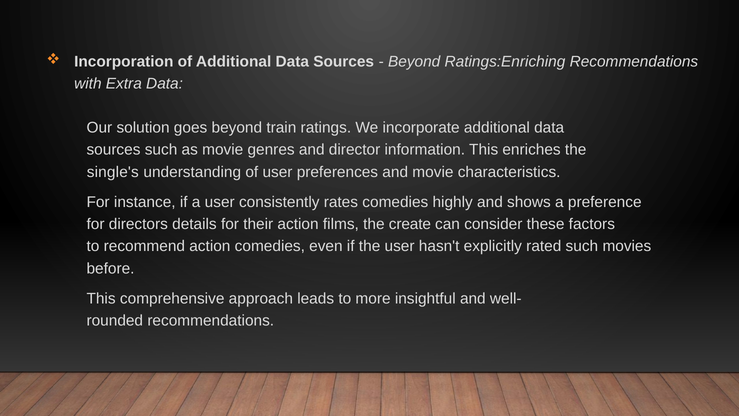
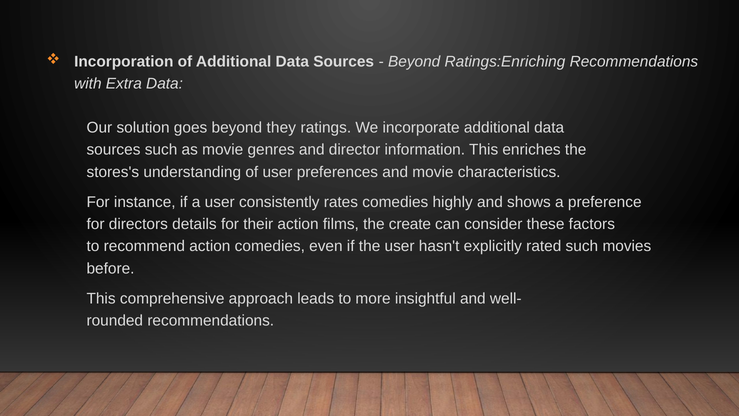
train: train -> they
single's: single's -> stores's
